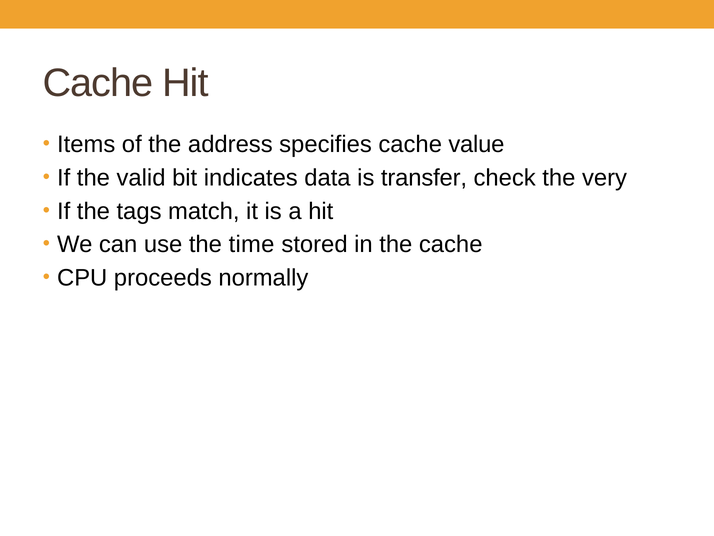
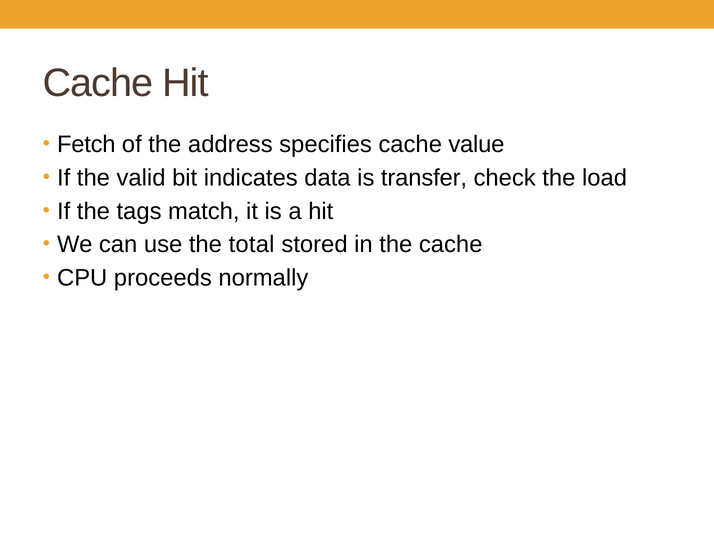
Items: Items -> Fetch
very: very -> load
time: time -> total
